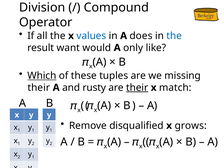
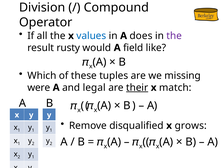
the at (174, 36) colour: blue -> purple
want: want -> rusty
only: only -> field
Which underline: present -> none
their at (39, 88): their -> were
rusty: rusty -> legal
